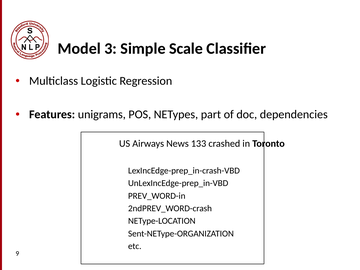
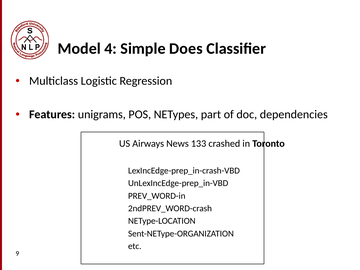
3: 3 -> 4
Scale: Scale -> Does
